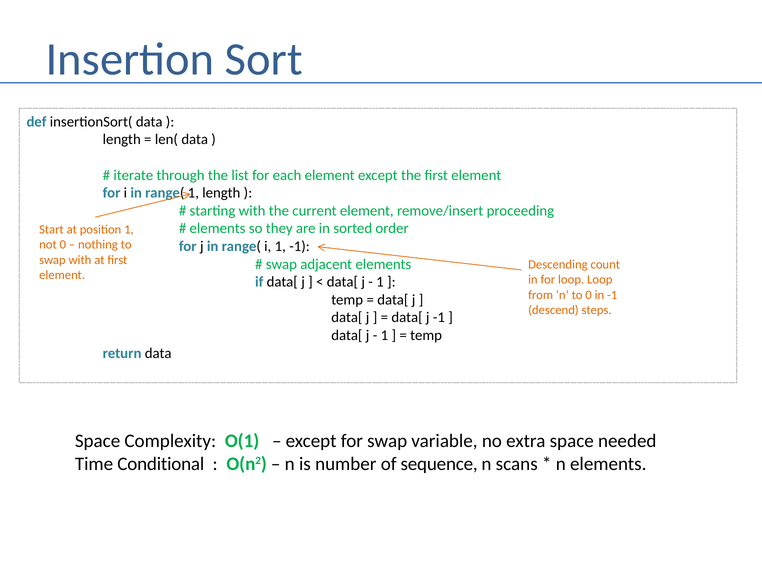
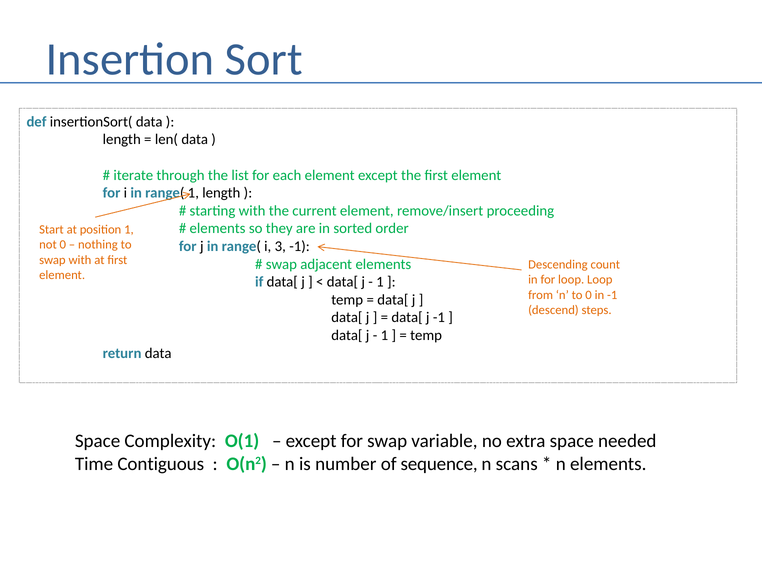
i 1: 1 -> 3
Conditional: Conditional -> Contiguous
